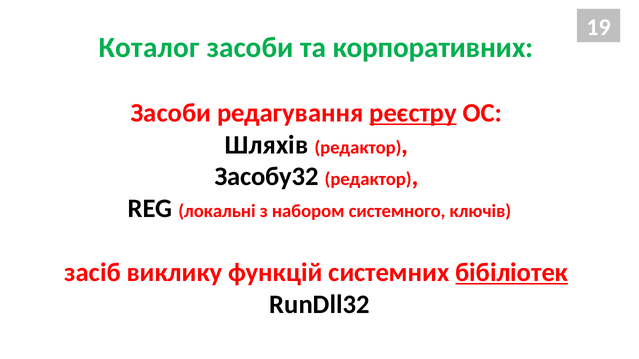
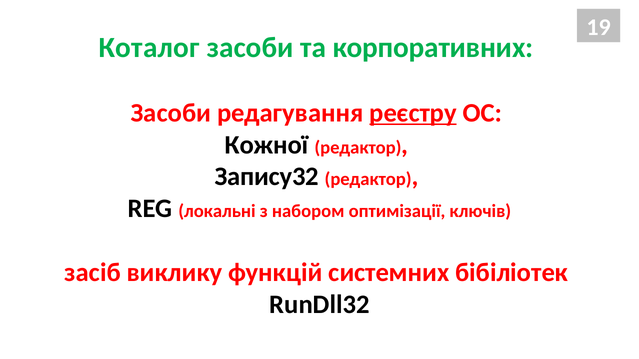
Шляхів: Шляхів -> Кожної
Засобу32: Засобу32 -> Запису32
системного: системного -> оптимізації
бібіліотек underline: present -> none
